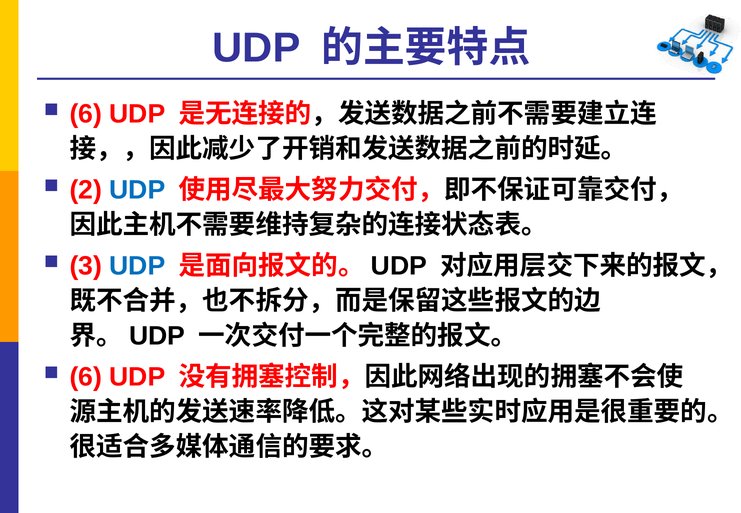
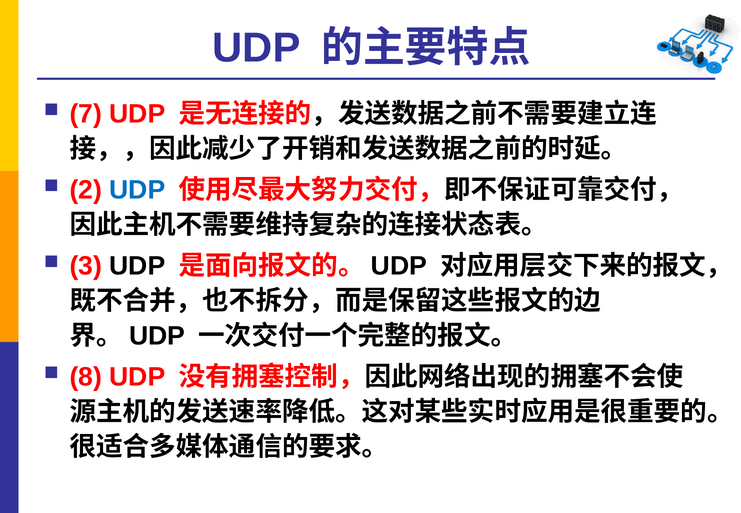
6 at (86, 114): 6 -> 7
UDP at (137, 266) colour: blue -> black
6 at (86, 377): 6 -> 8
